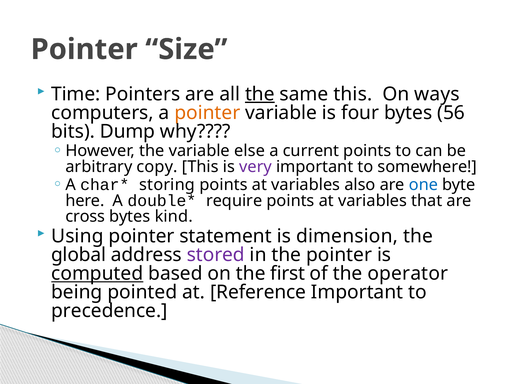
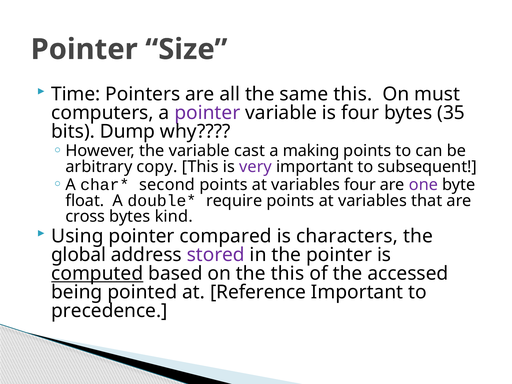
the at (260, 94) underline: present -> none
ways: ways -> must
pointer at (207, 113) colour: orange -> purple
56: 56 -> 35
else: else -> cast
current: current -> making
somewhere: somewhere -> subsequent
storing: storing -> second
variables also: also -> four
one colour: blue -> purple
here: here -> float
statement: statement -> compared
dimension: dimension -> characters
the first: first -> this
operator: operator -> accessed
